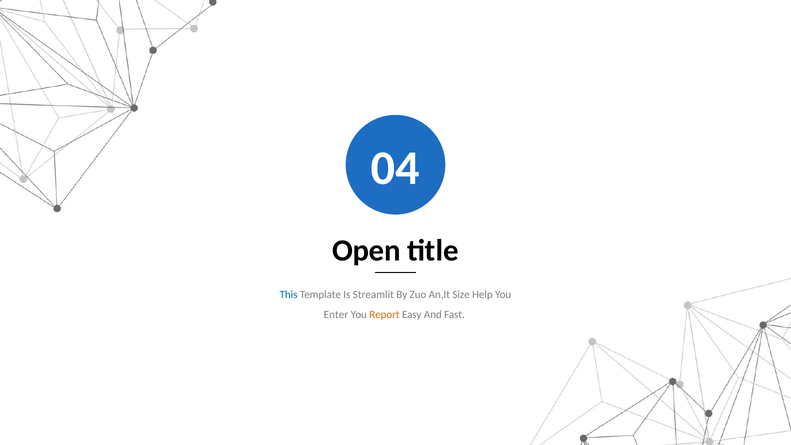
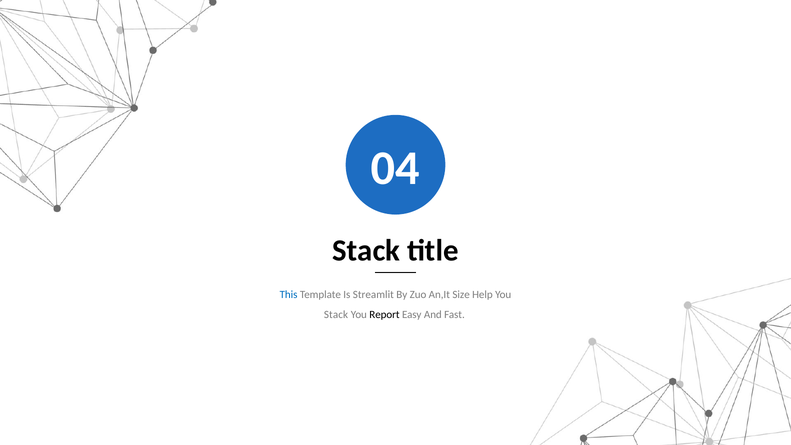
Open at (366, 250): Open -> Stack
Enter at (336, 314): Enter -> Stack
Report colour: orange -> black
